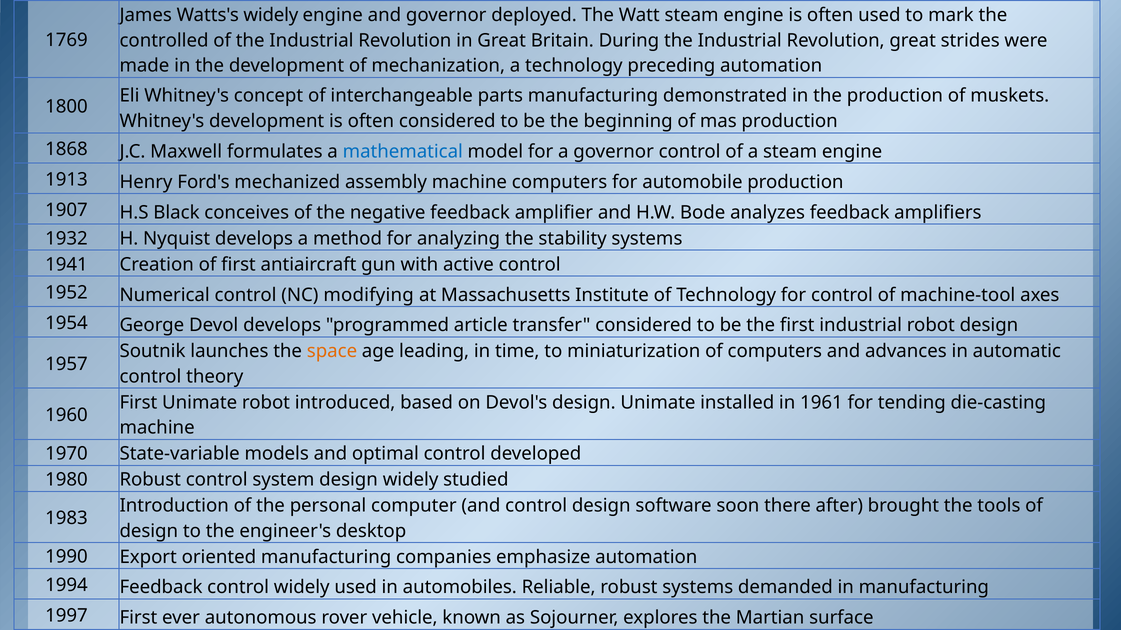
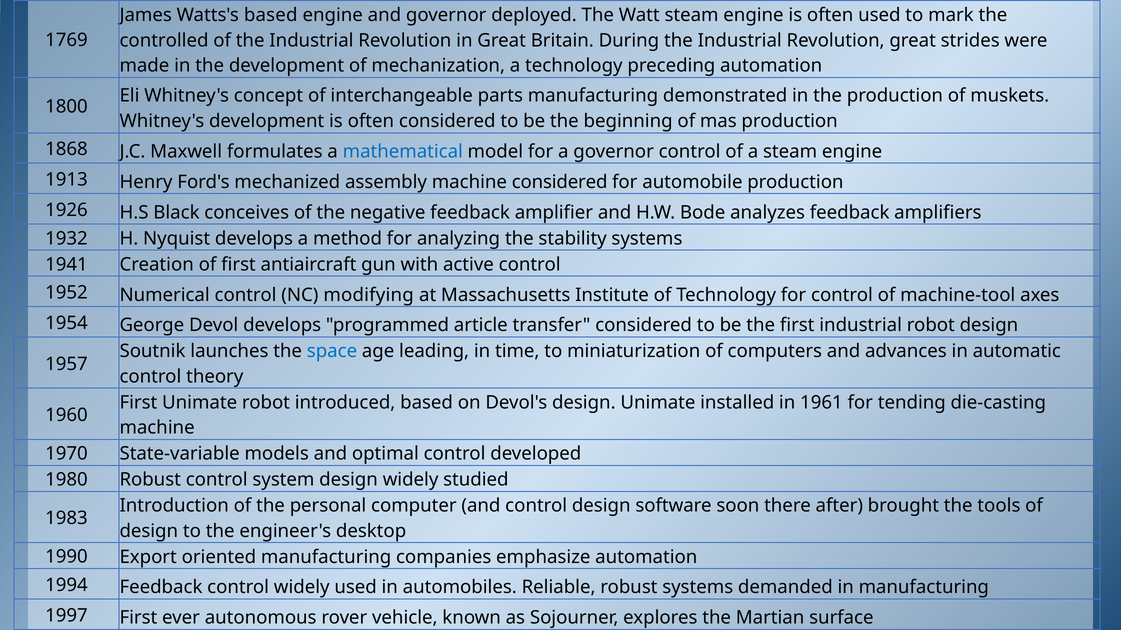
Watts's widely: widely -> based
machine computers: computers -> considered
1907: 1907 -> 1926
space colour: orange -> blue
